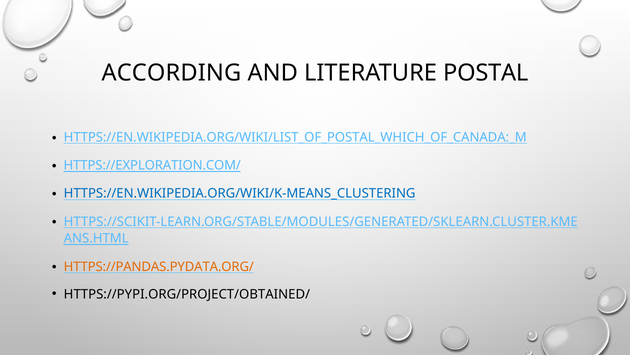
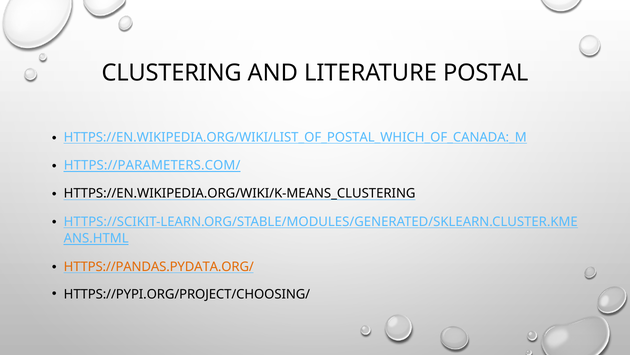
ACCORDING: ACCORDING -> CLUSTERING
HTTPS://EXPLORATION.COM/: HTTPS://EXPLORATION.COM/ -> HTTPS://PARAMETERS.COM/
HTTPS://EN.WIKIPEDIA.ORG/WIKI/K-MEANS_CLUSTERING colour: blue -> black
HTTPS://PYPI.ORG/PROJECT/OBTAINED/: HTTPS://PYPI.ORG/PROJECT/OBTAINED/ -> HTTPS://PYPI.ORG/PROJECT/CHOOSING/
